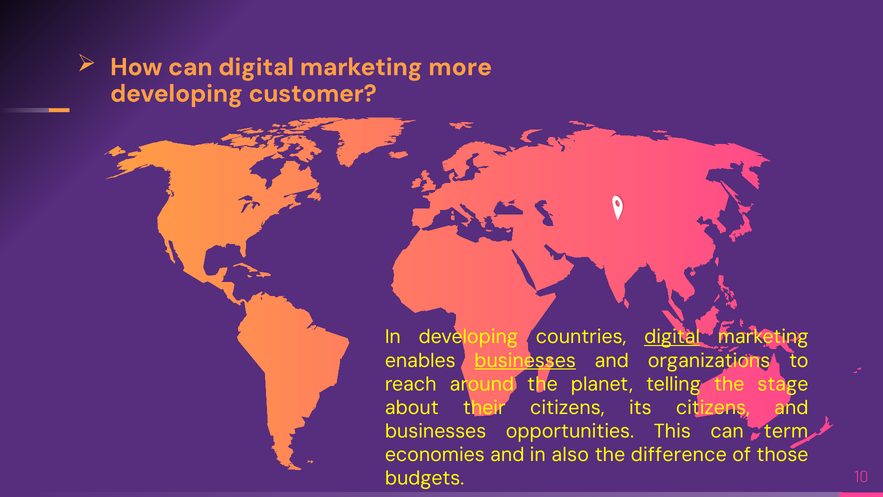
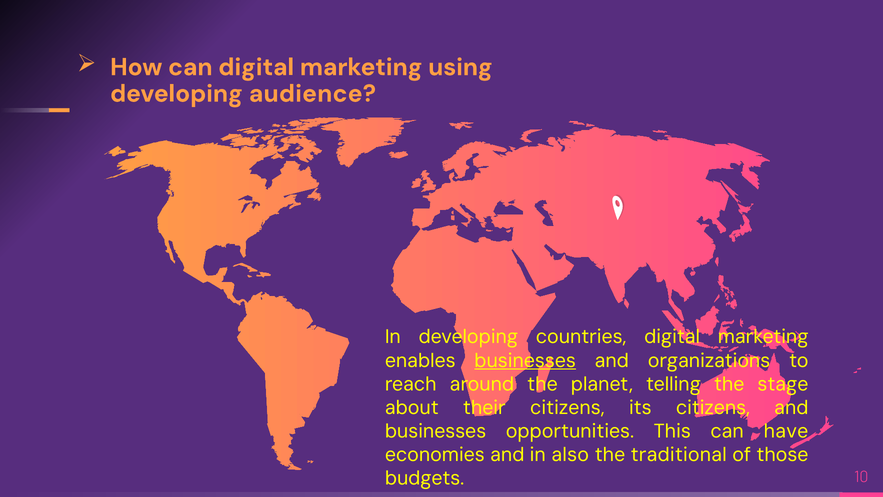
more: more -> using
customer: customer -> audience
digital at (672, 337) underline: present -> none
term: term -> have
difference: difference -> traditional
